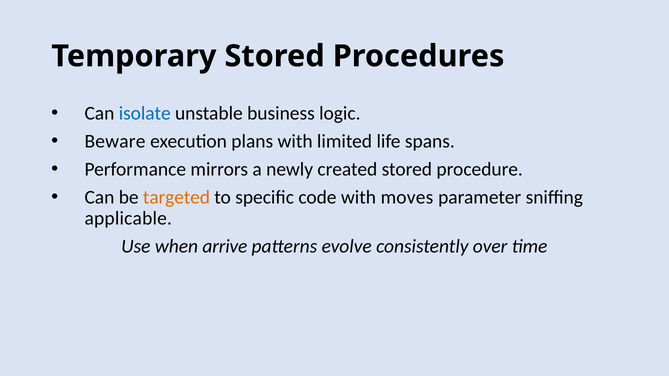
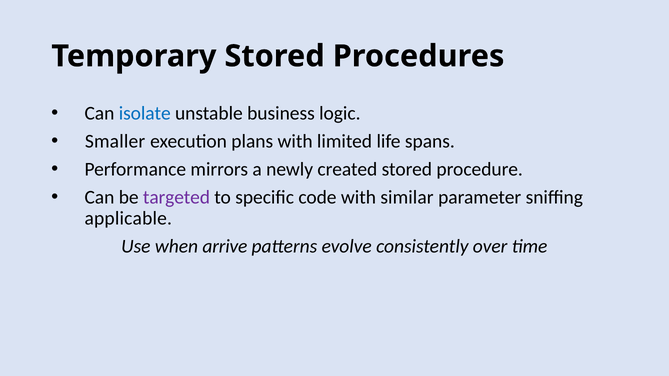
Beware: Beware -> Smaller
targeted colour: orange -> purple
moves: moves -> similar
